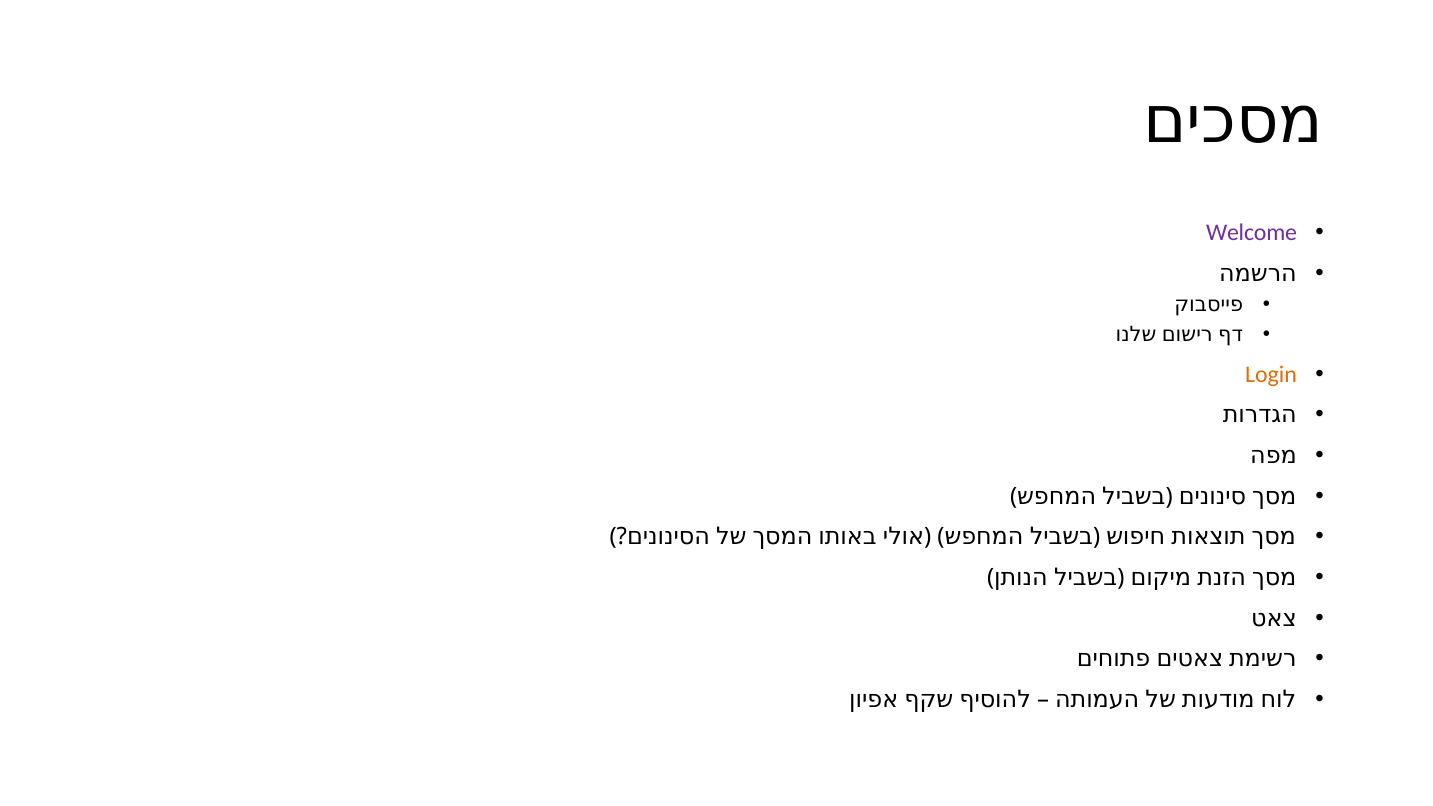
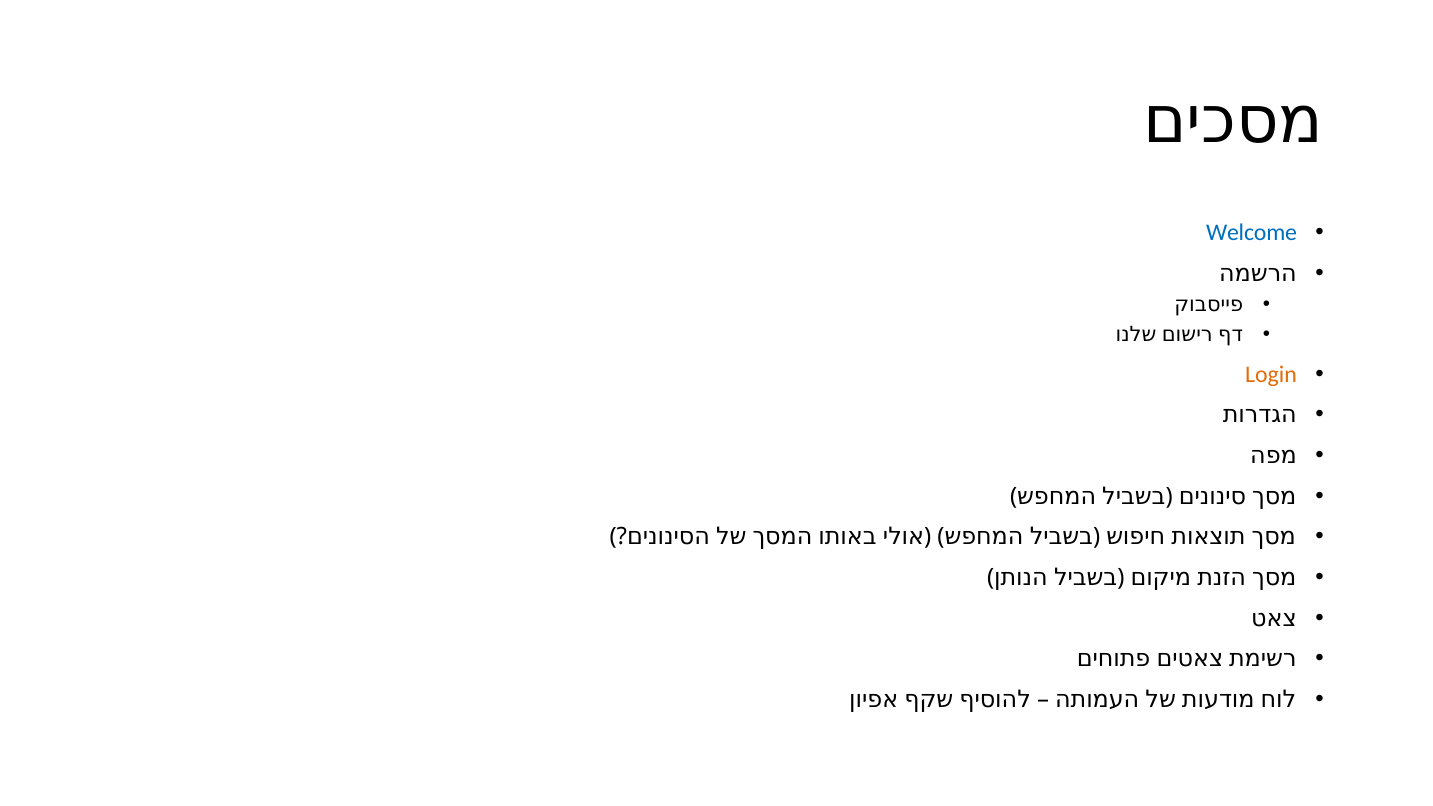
Welcome colour: purple -> blue
